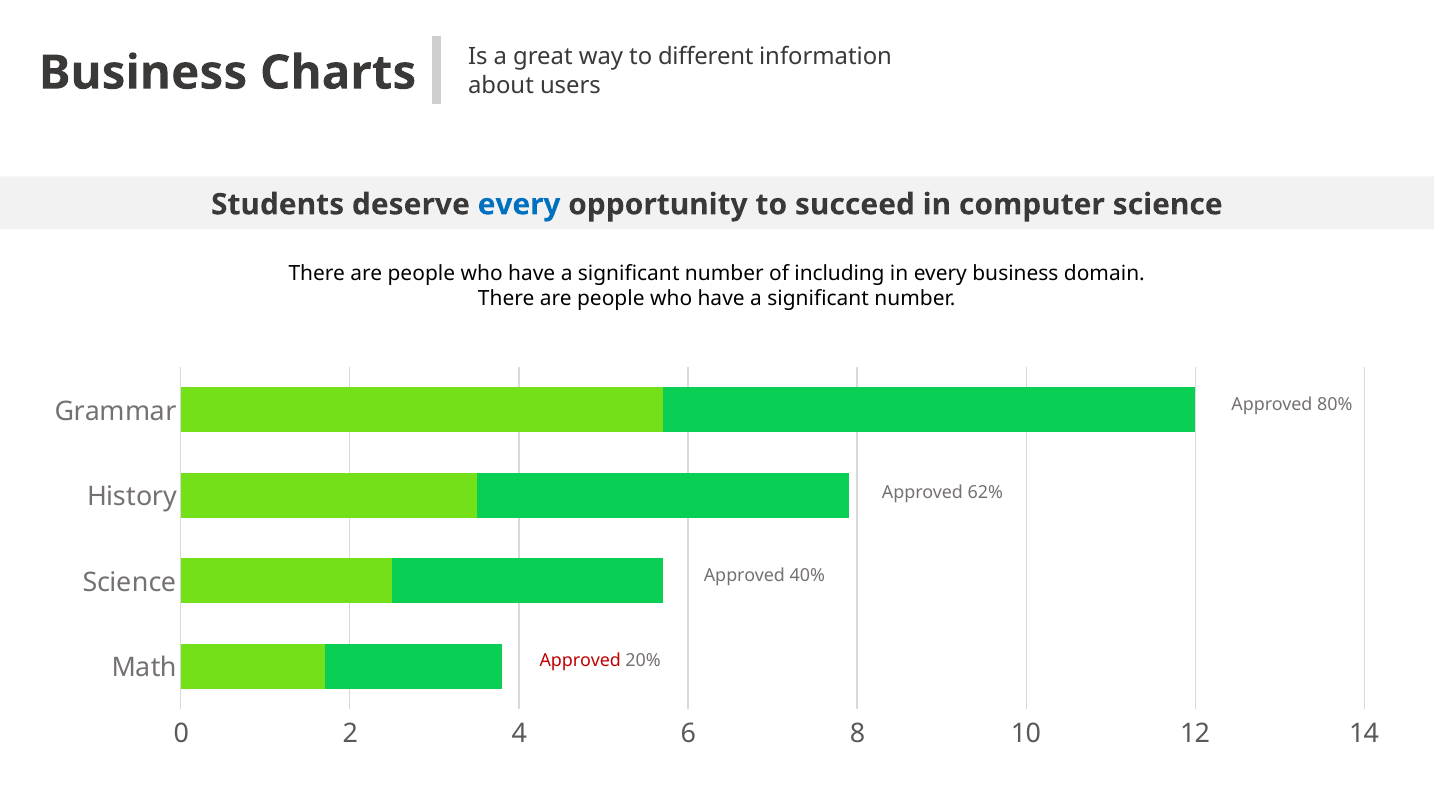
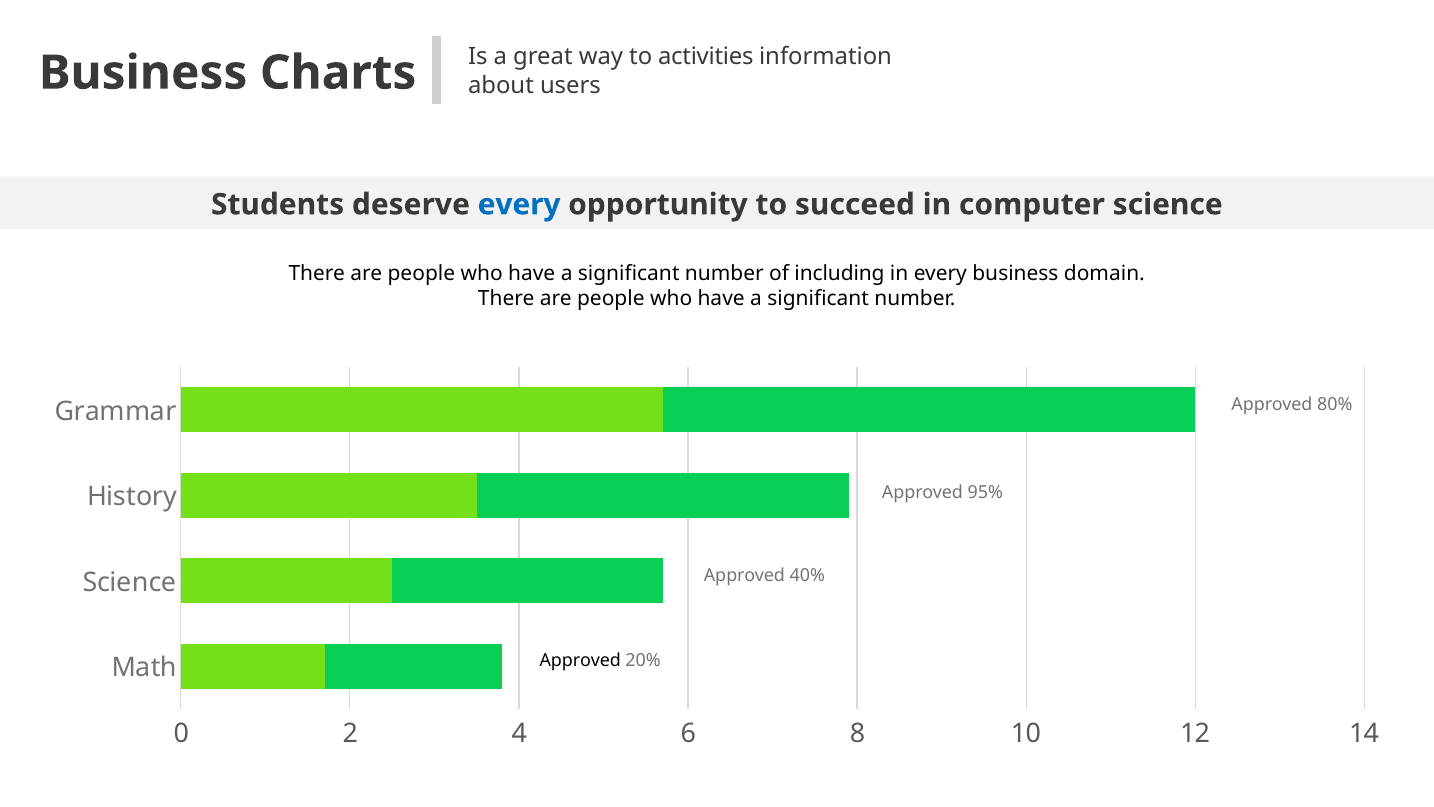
different: different -> activities
62%: 62% -> 95%
Approved at (580, 660) colour: red -> black
